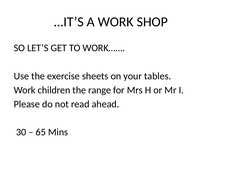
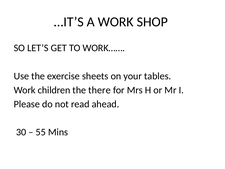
range: range -> there
65: 65 -> 55
